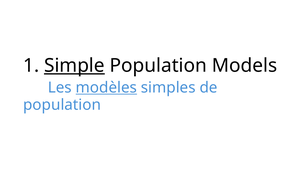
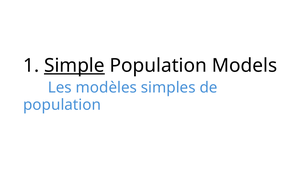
modèles underline: present -> none
